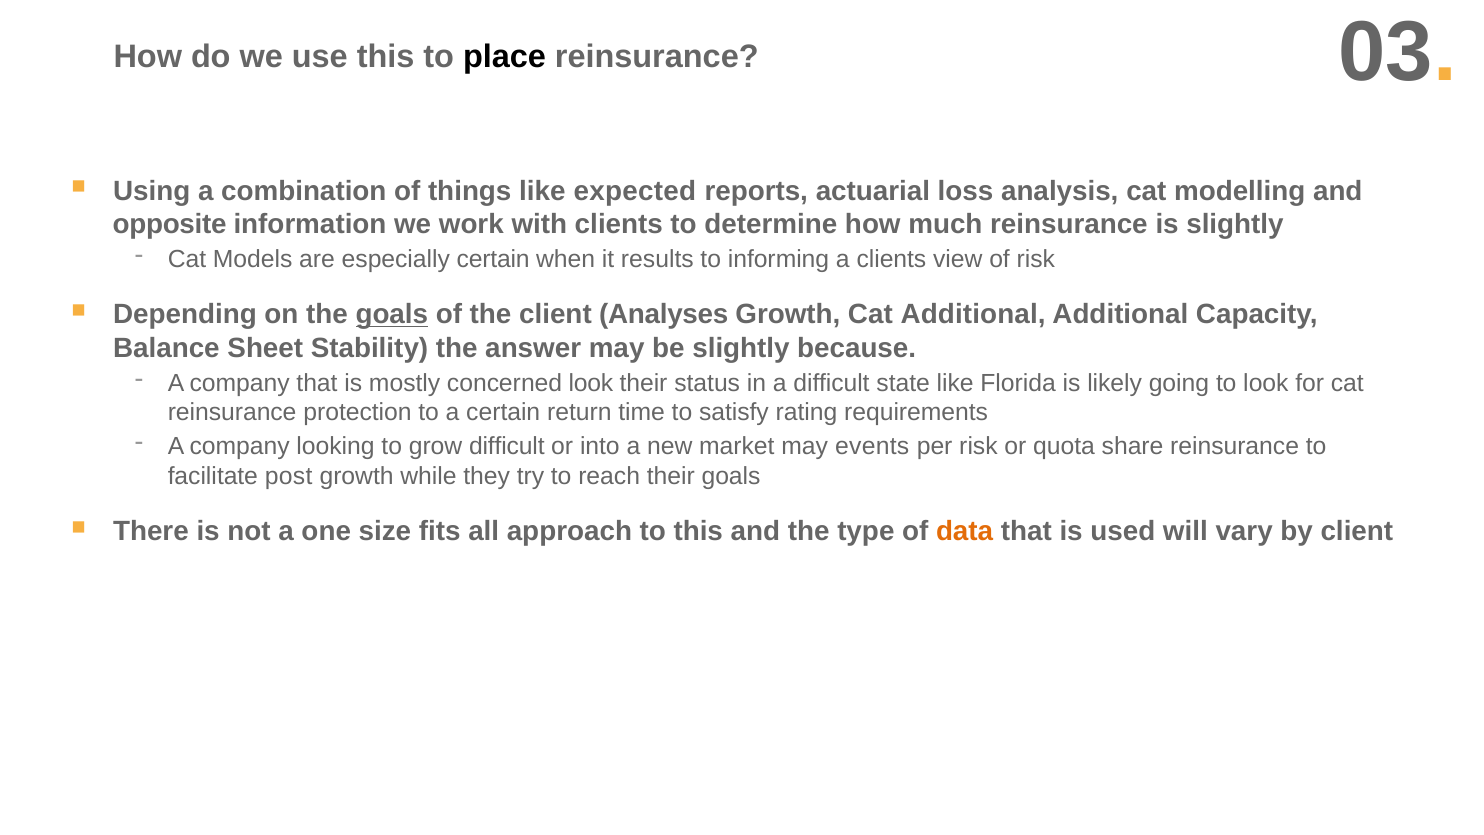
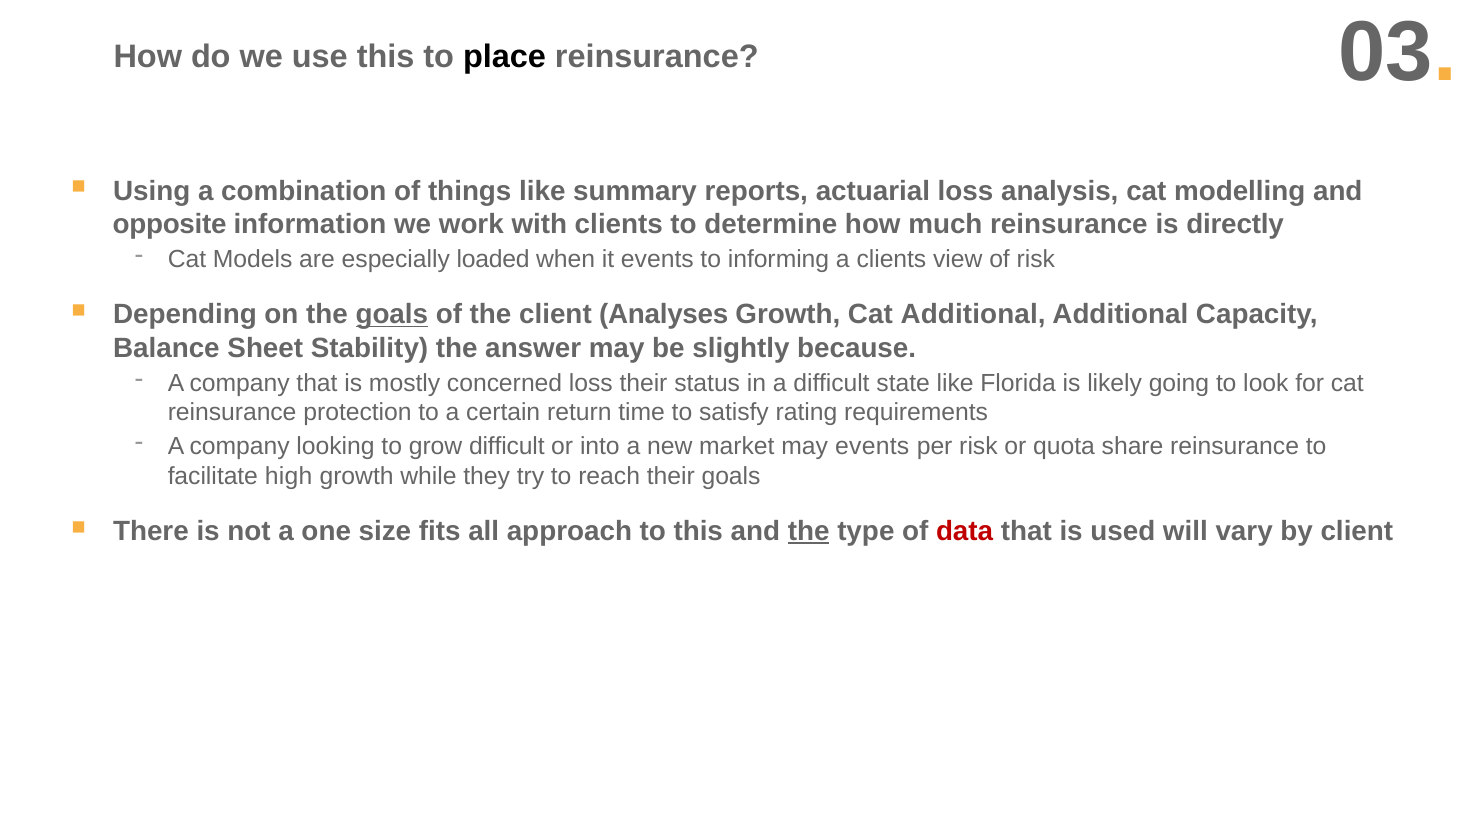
expected: expected -> summary
is slightly: slightly -> directly
especially certain: certain -> loaded
it results: results -> events
concerned look: look -> loss
post: post -> high
the at (809, 531) underline: none -> present
data colour: orange -> red
